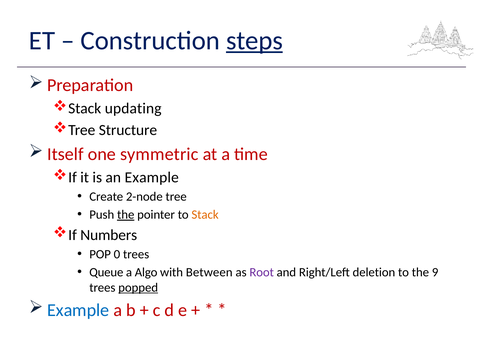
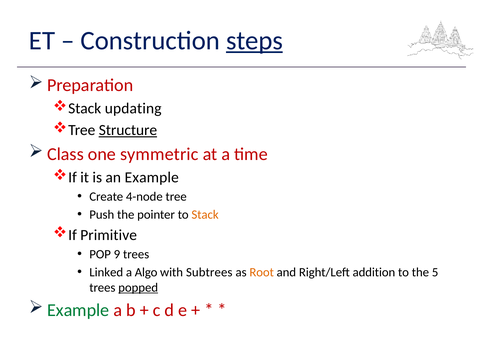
Structure underline: none -> present
Itself: Itself -> Class
2-node: 2-node -> 4-node
the at (126, 215) underline: present -> none
Numbers: Numbers -> Primitive
0: 0 -> 9
Queue: Queue -> Linked
Between: Between -> Subtrees
Root colour: purple -> orange
deletion: deletion -> addition
9: 9 -> 5
Example at (78, 310) colour: blue -> green
